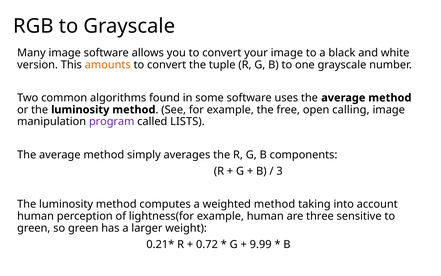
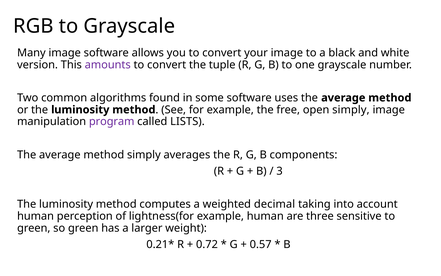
amounts colour: orange -> purple
open calling: calling -> simply
weighted method: method -> decimal
9.99: 9.99 -> 0.57
